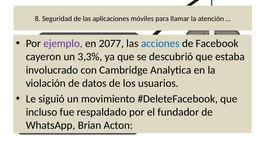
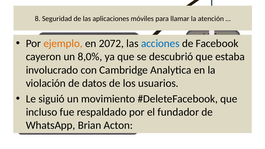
ejemplo colour: purple -> orange
2077: 2077 -> 2072
3,3%: 3,3% -> 8,0%
